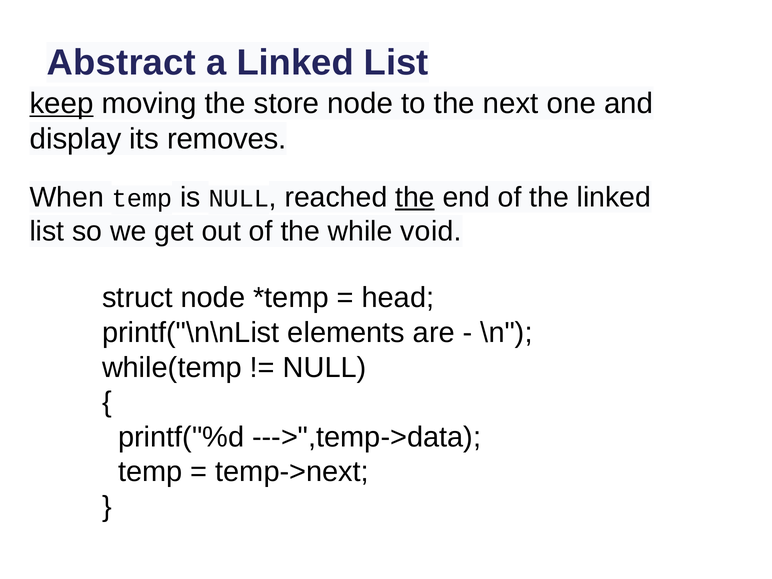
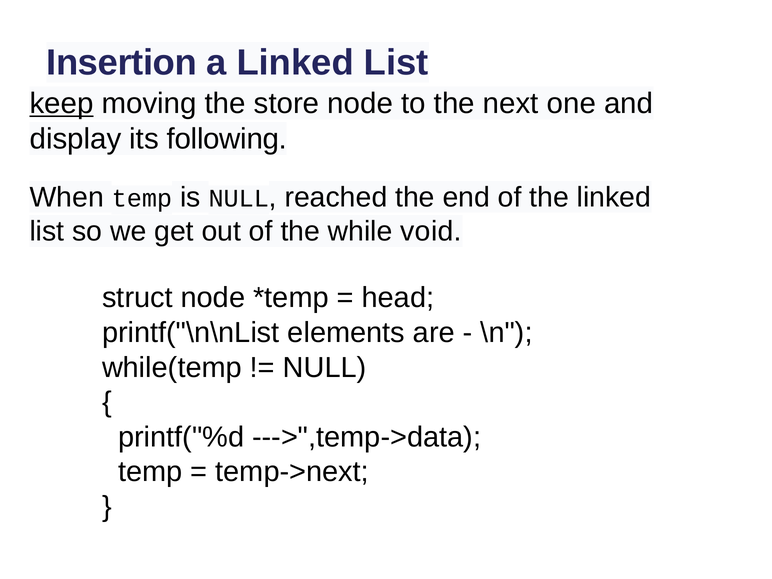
Abstract: Abstract -> Insertion
removes: removes -> following
the at (415, 197) underline: present -> none
